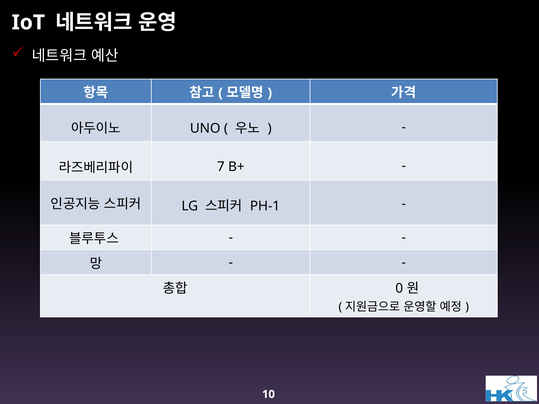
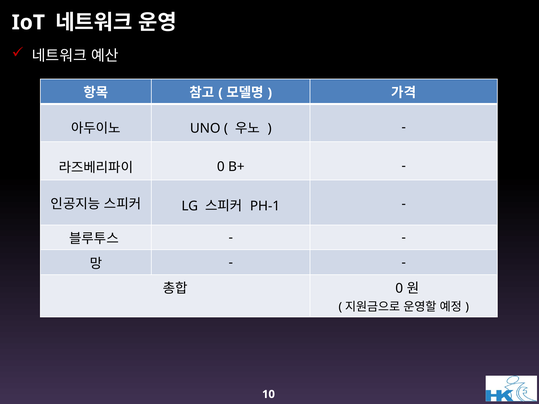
7 at (221, 167): 7 -> 0
